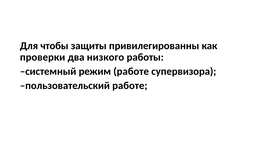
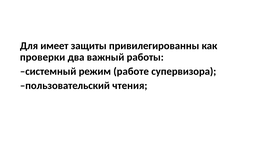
чтобы: чтобы -> имеет
низкого: низкого -> важный
пользовательский работе: работе -> чтения
